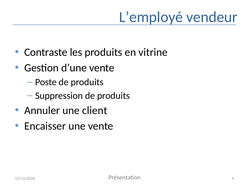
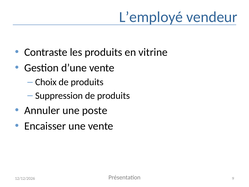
Poste: Poste -> Choix
client: client -> poste
